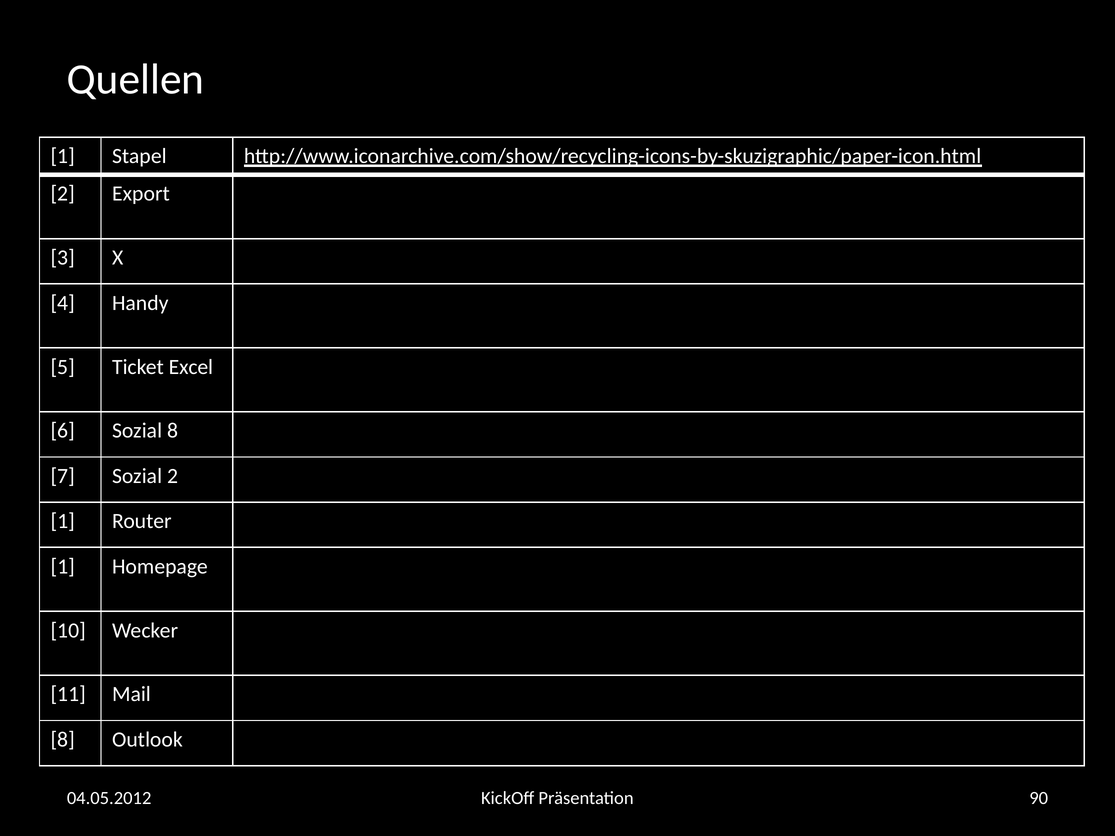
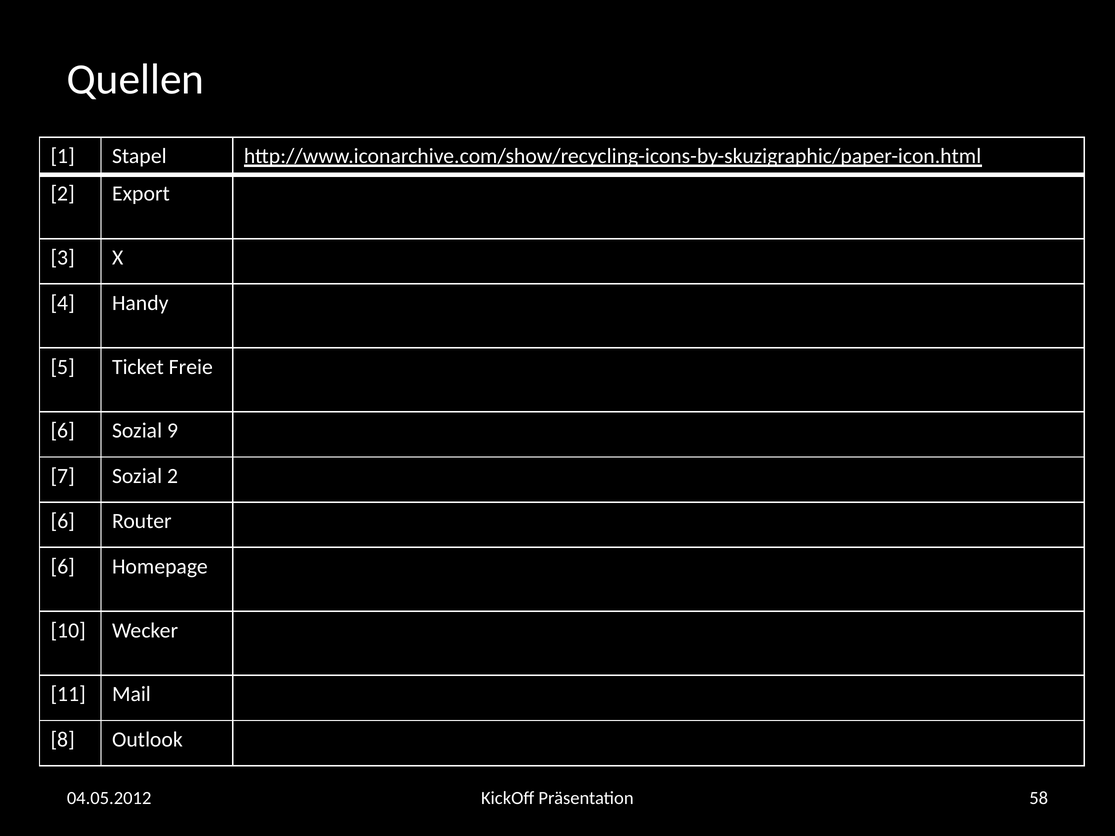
Excel: Excel -> Freie
Sozial 8: 8 -> 9
1 at (63, 521): 1 -> 6
1 at (63, 567): 1 -> 6
90: 90 -> 58
